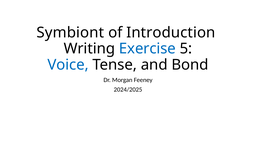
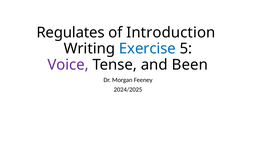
Symbiont: Symbiont -> Regulates
Voice colour: blue -> purple
Bond: Bond -> Been
